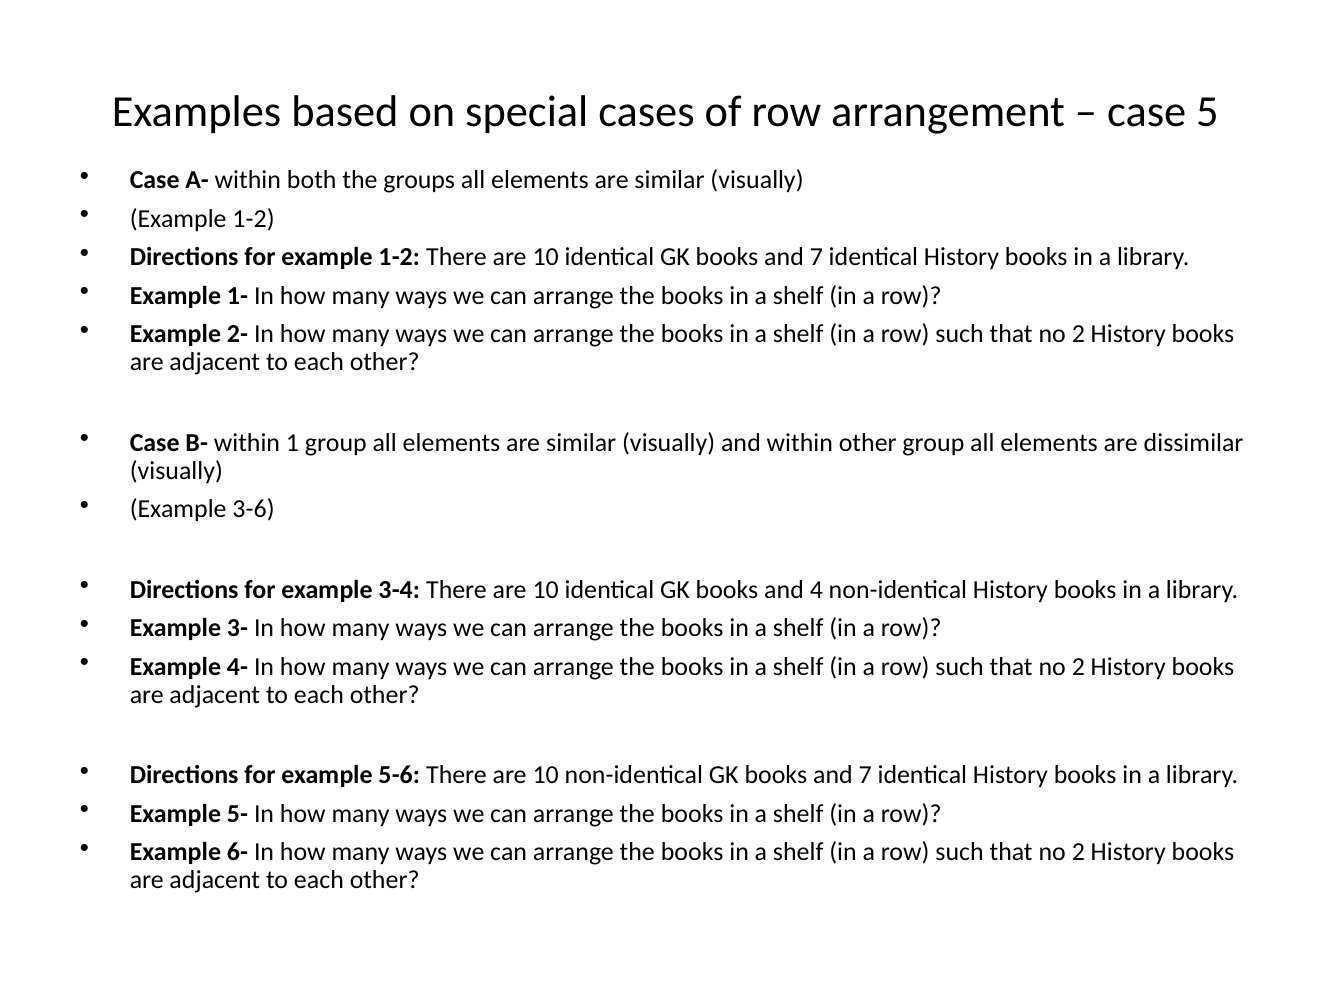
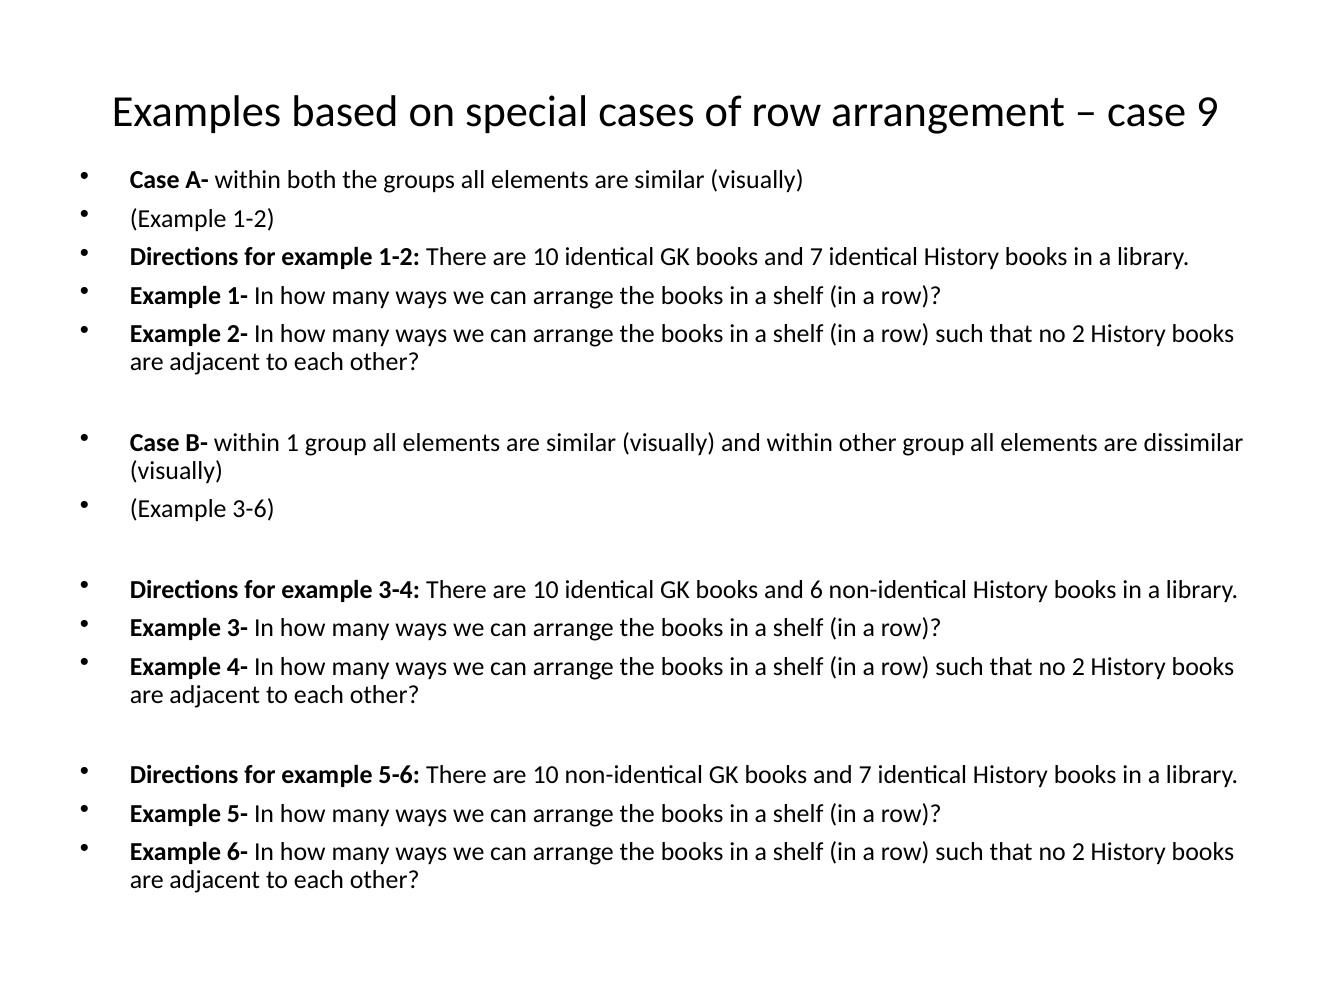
5: 5 -> 9
4: 4 -> 6
